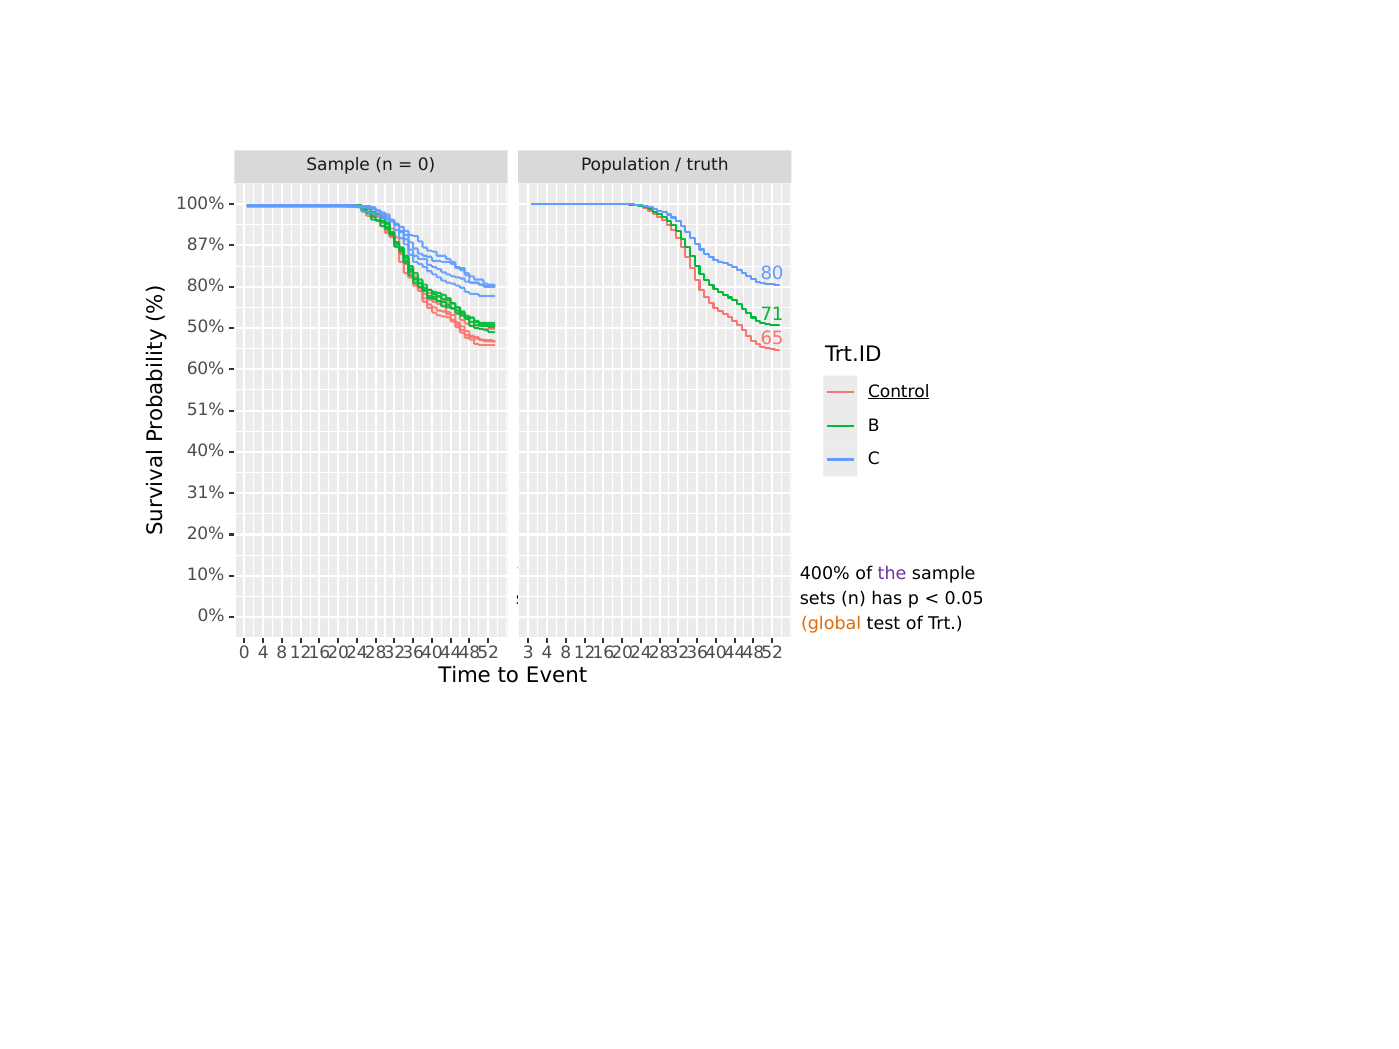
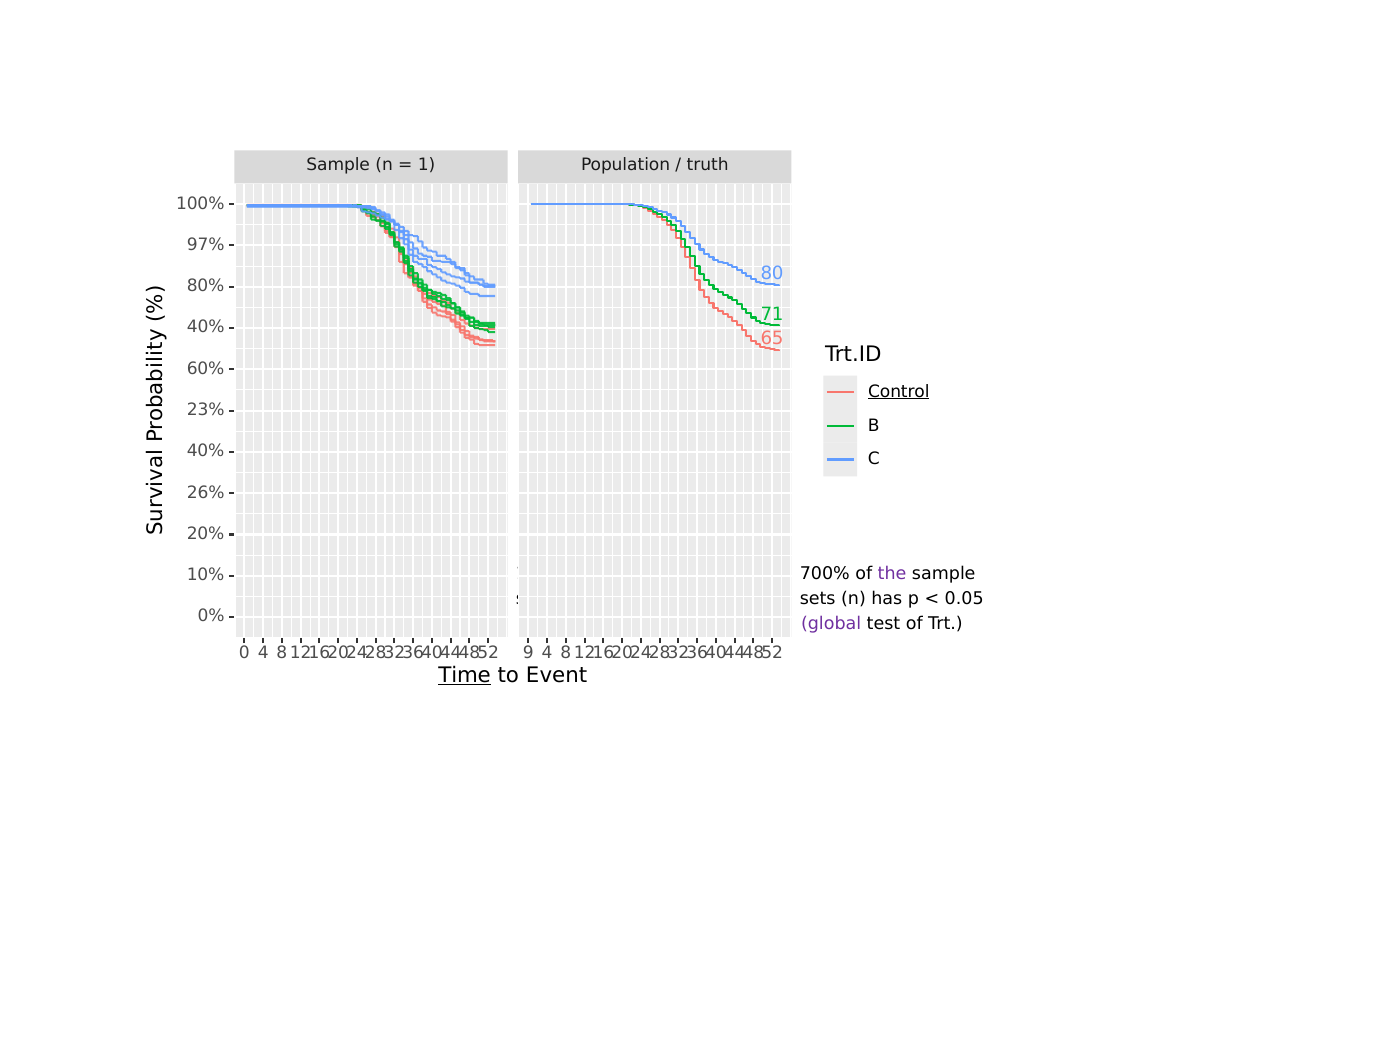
0 at (427, 164): 0 -> 1
87%: 87% -> 97%
50% at (206, 327): 50% -> 40%
51%: 51% -> 23%
31%: 31% -> 26%
400%: 400% -> 700%
global at (831, 624) colour: orange -> purple
3: 3 -> 9
Time underline: none -> present
